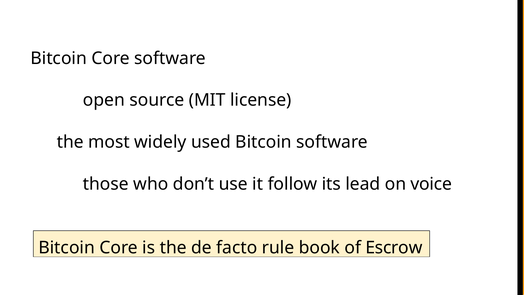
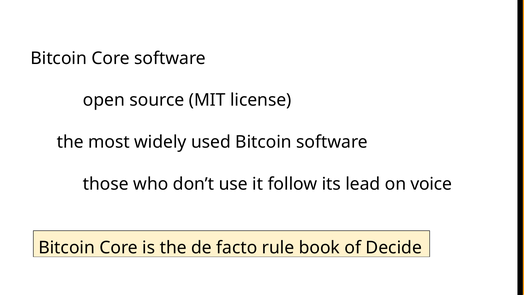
Escrow: Escrow -> Decide
